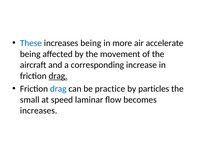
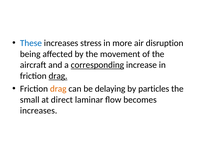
increases being: being -> stress
accelerate: accelerate -> disruption
corresponding underline: none -> present
drag at (58, 89) colour: blue -> orange
practice: practice -> delaying
speed: speed -> direct
